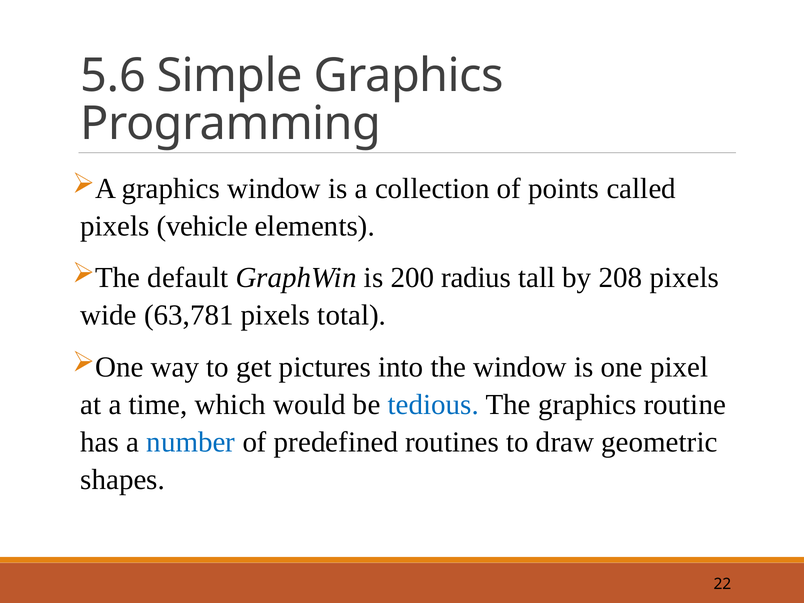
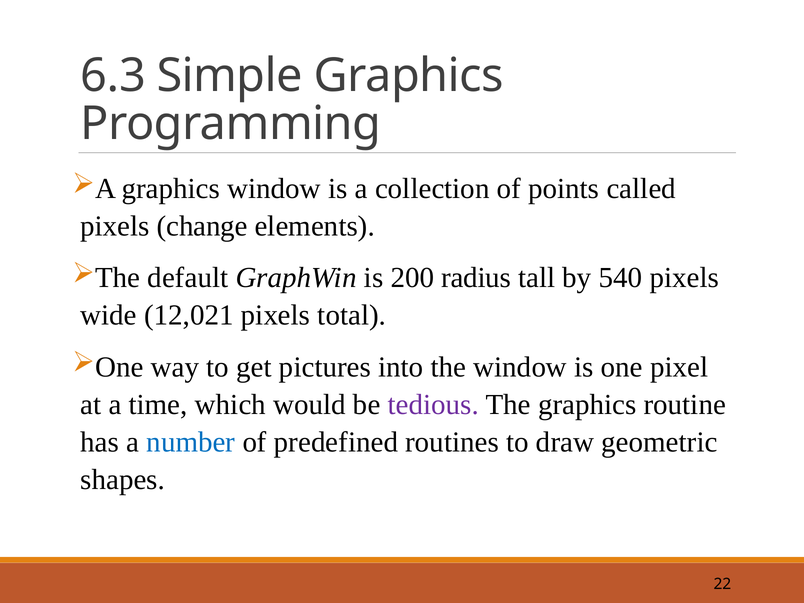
5.6: 5.6 -> 6.3
vehicle: vehicle -> change
208: 208 -> 540
63,781: 63,781 -> 12,021
tedious colour: blue -> purple
